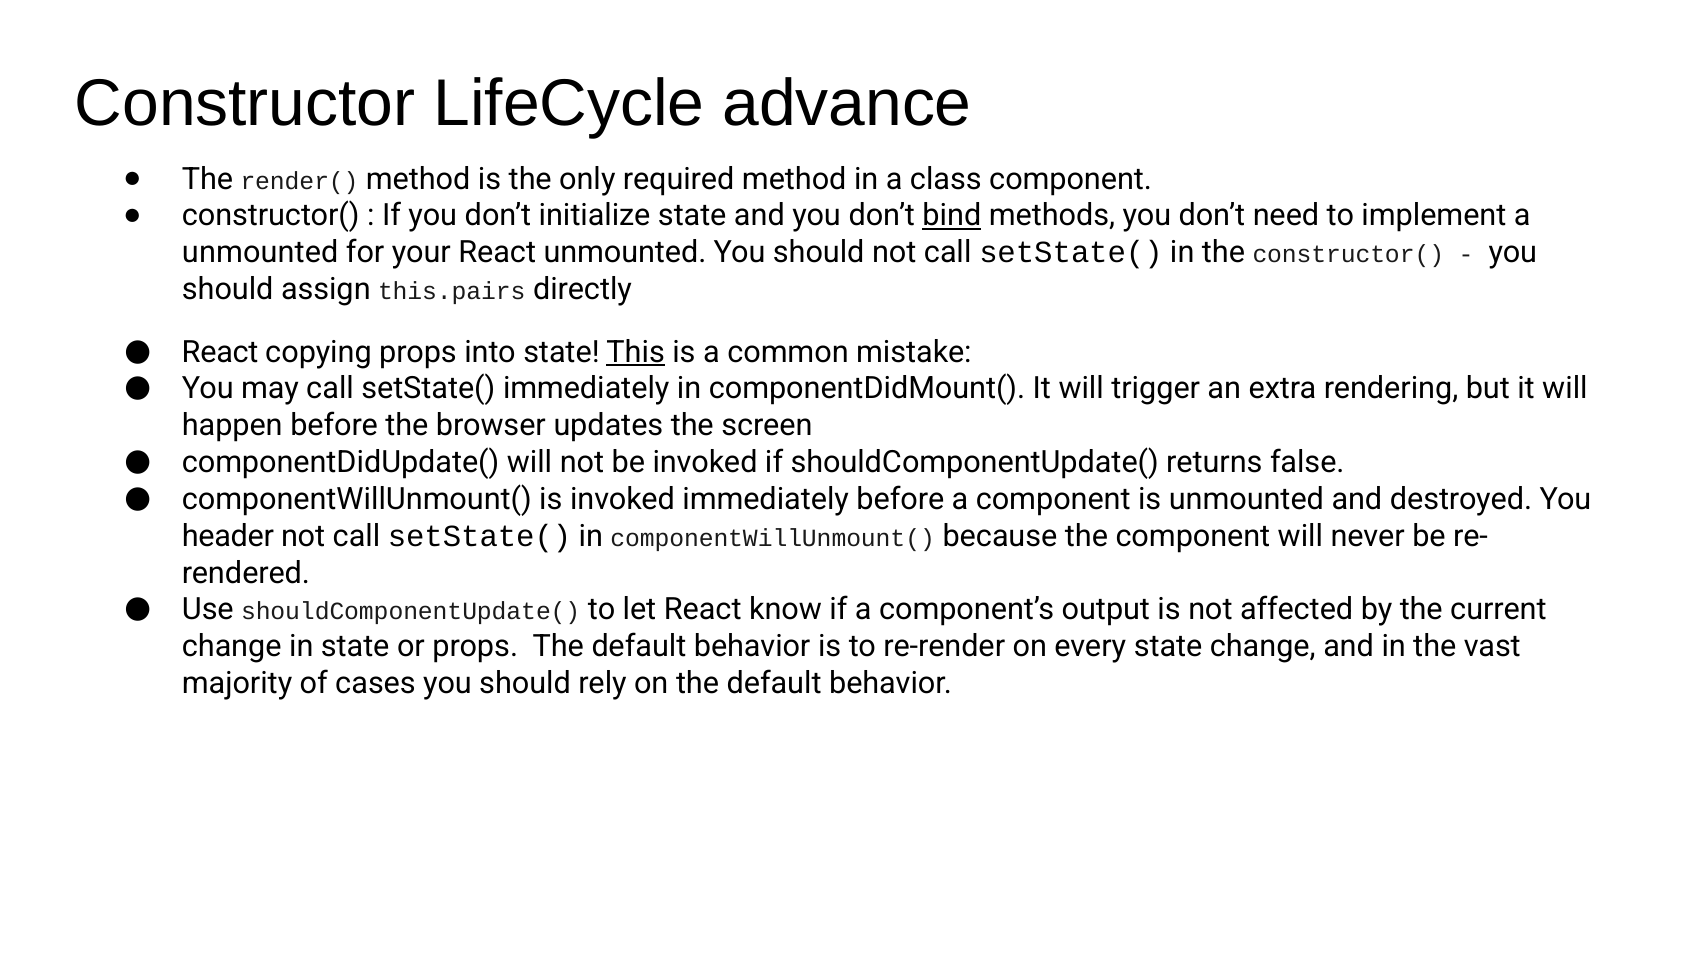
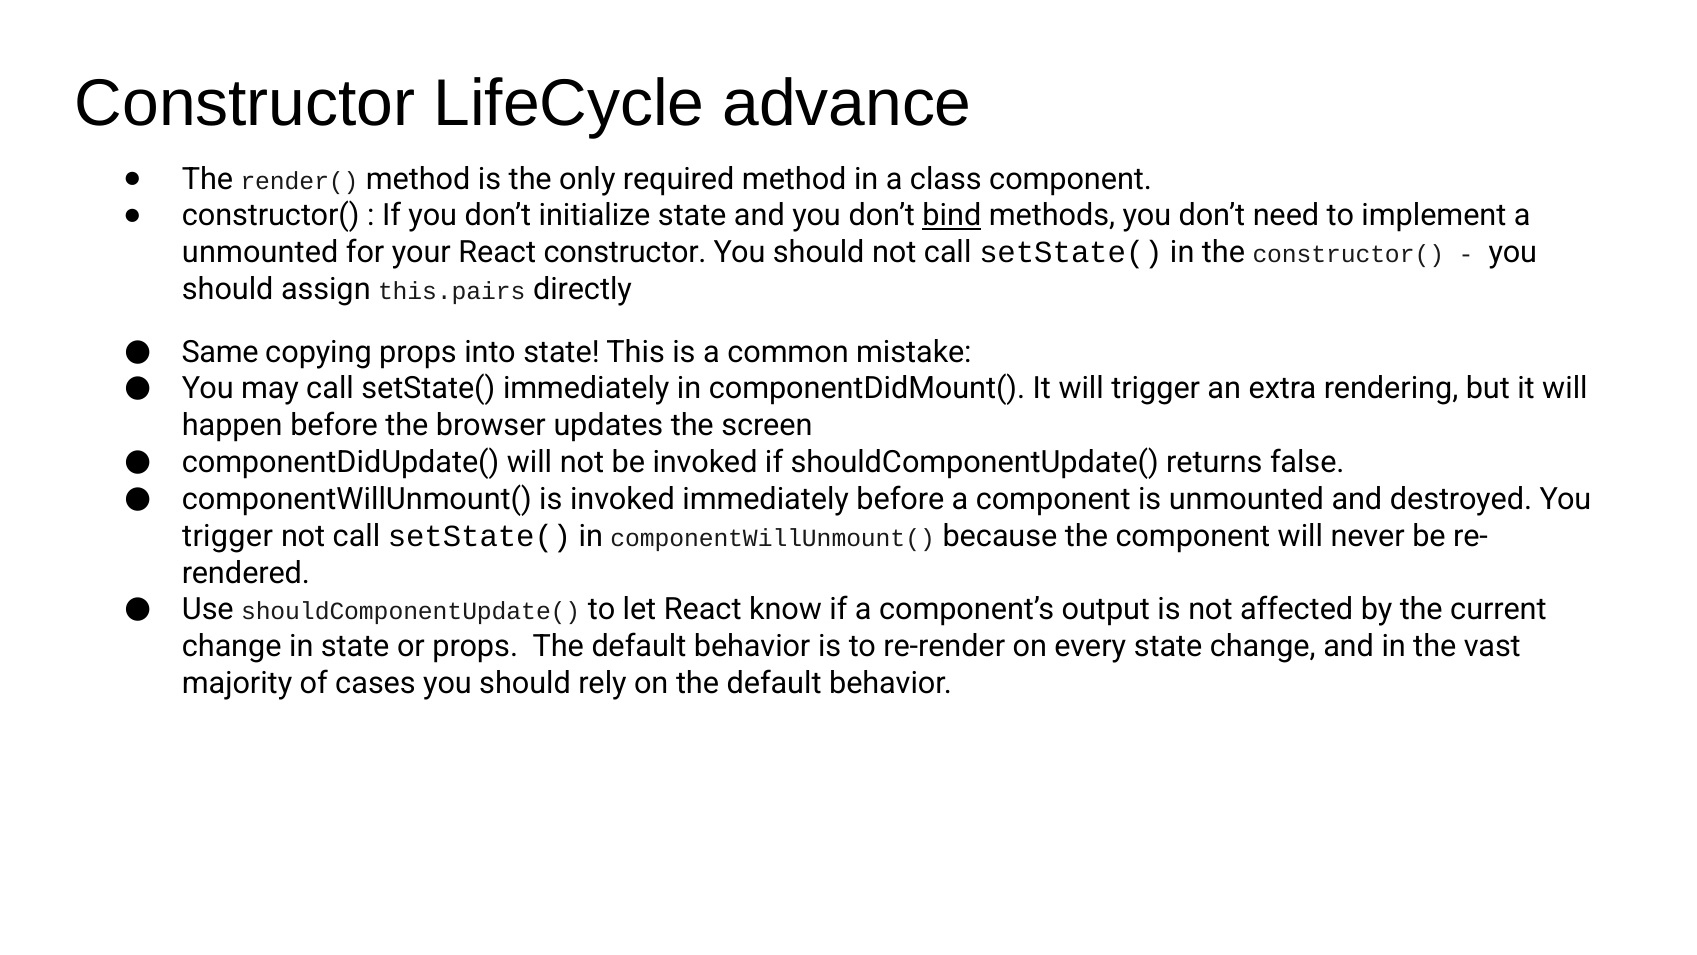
React unmounted: unmounted -> constructor
React at (220, 352): React -> Same
This underline: present -> none
header at (228, 536): header -> trigger
